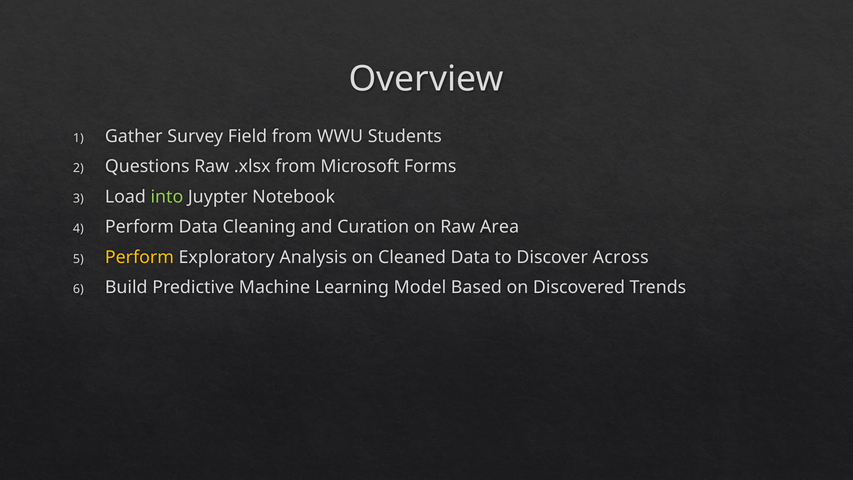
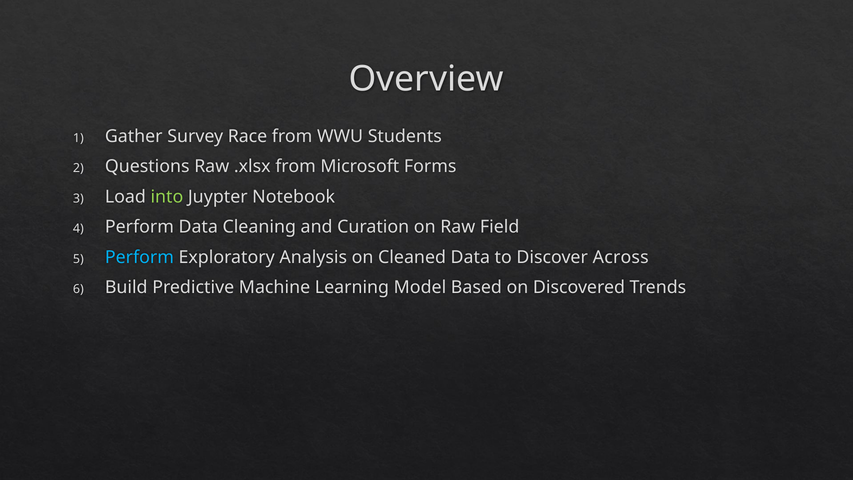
Field: Field -> Race
Area: Area -> Field
Perform at (139, 257) colour: yellow -> light blue
